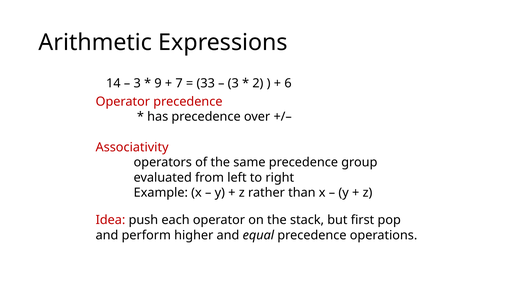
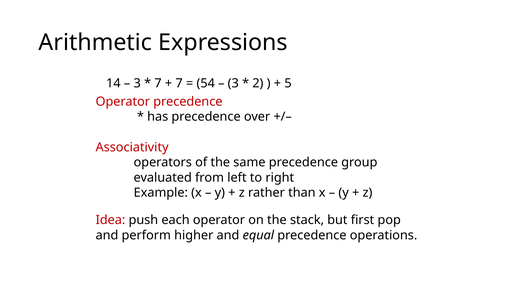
9 at (158, 83): 9 -> 7
33: 33 -> 54
6: 6 -> 5
